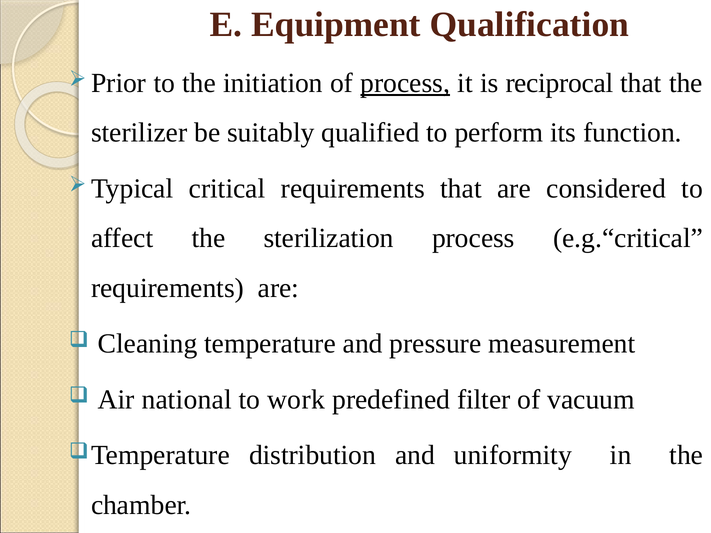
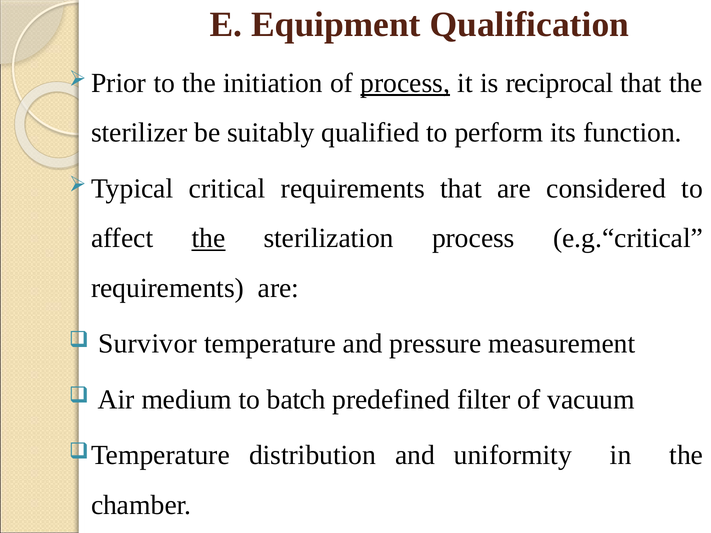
the at (208, 238) underline: none -> present
Cleaning: Cleaning -> Survivor
national: national -> medium
work: work -> batch
